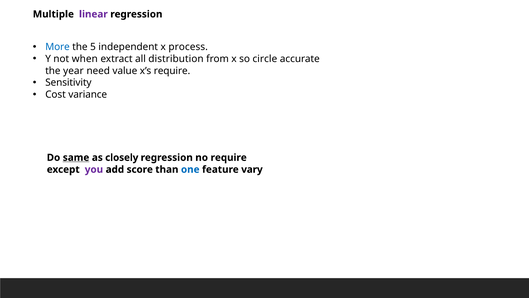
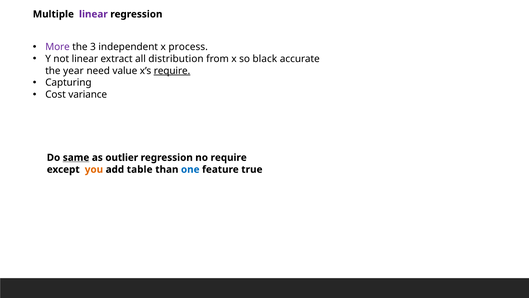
More colour: blue -> purple
5: 5 -> 3
not when: when -> linear
circle: circle -> black
require at (172, 71) underline: none -> present
Sensitivity: Sensitivity -> Capturing
closely: closely -> outlier
you colour: purple -> orange
score: score -> table
vary: vary -> true
